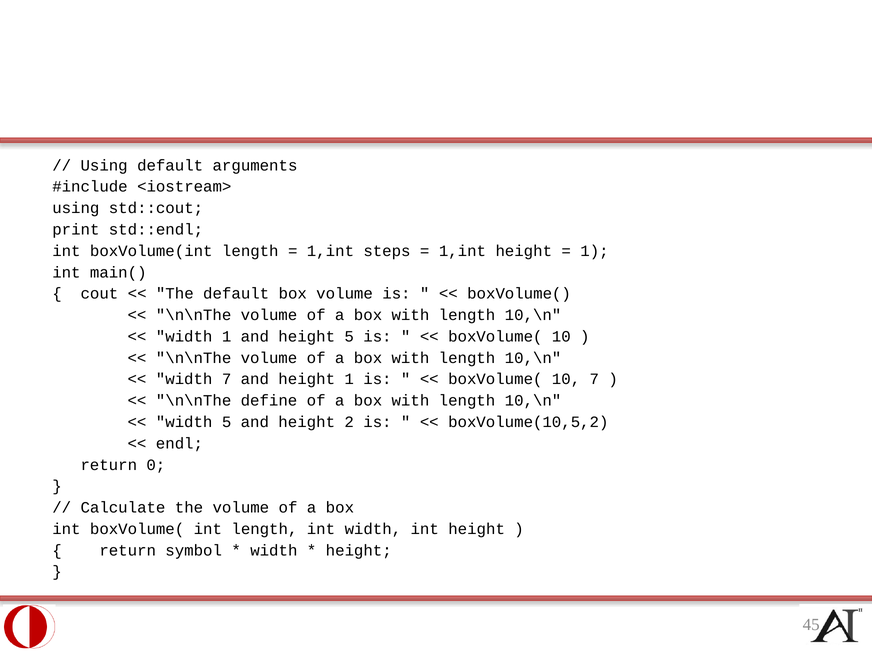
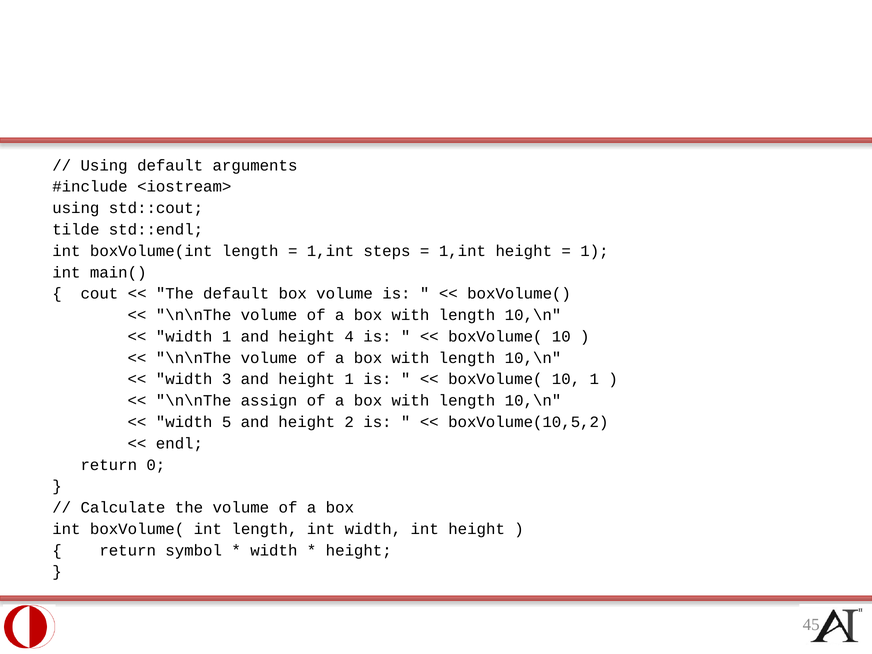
print: print -> tilde
height 5: 5 -> 4
width 7: 7 -> 3
10 7: 7 -> 1
define: define -> assign
